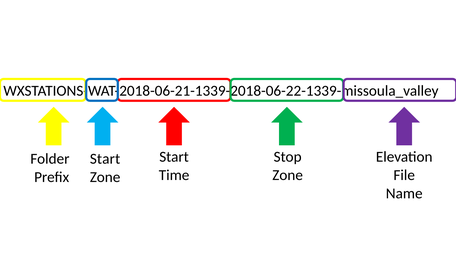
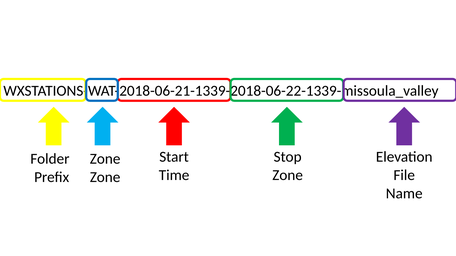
Start at (105, 159): Start -> Zone
